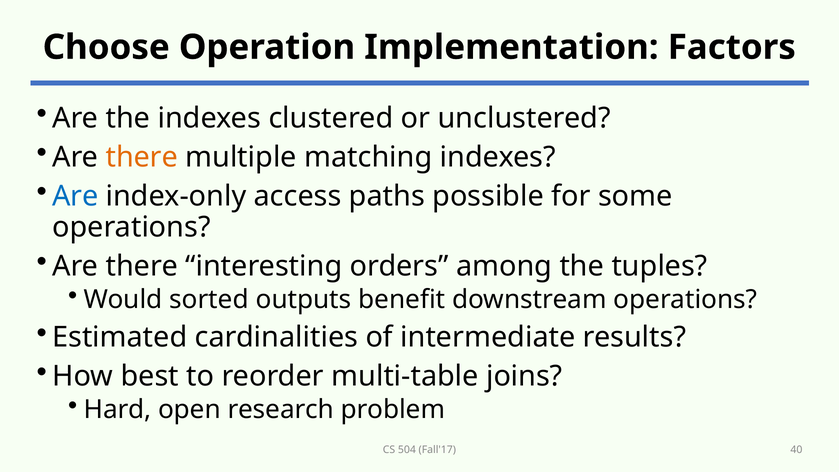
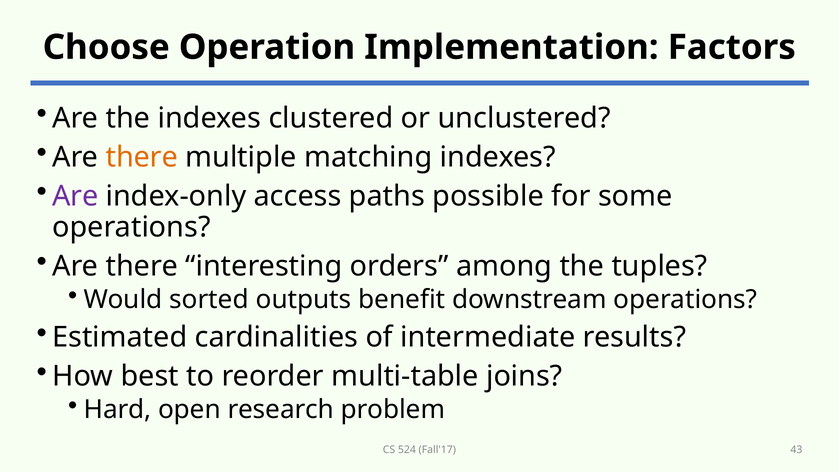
Are at (75, 196) colour: blue -> purple
504: 504 -> 524
40: 40 -> 43
